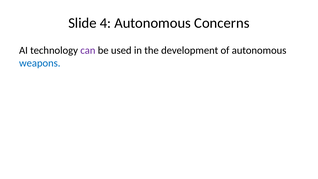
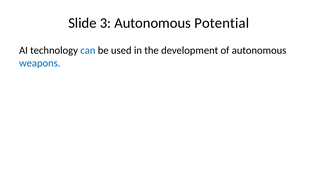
4: 4 -> 3
Concerns: Concerns -> Potential
can colour: purple -> blue
